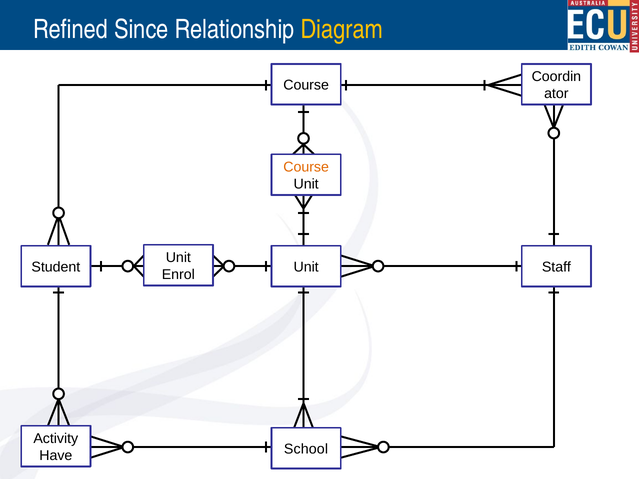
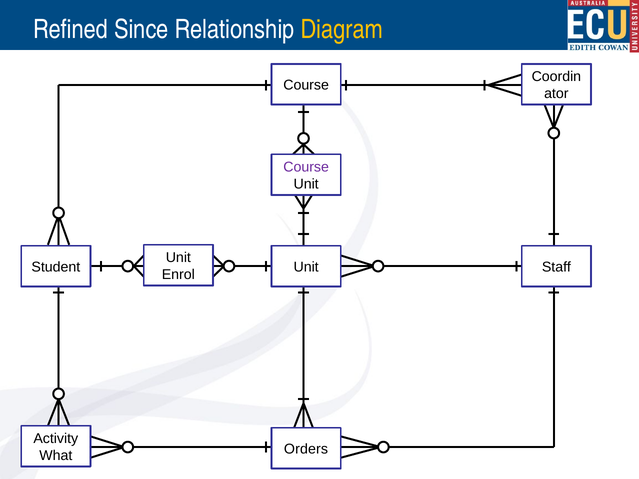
Course at (306, 167) colour: orange -> purple
School: School -> Orders
Have: Have -> What
